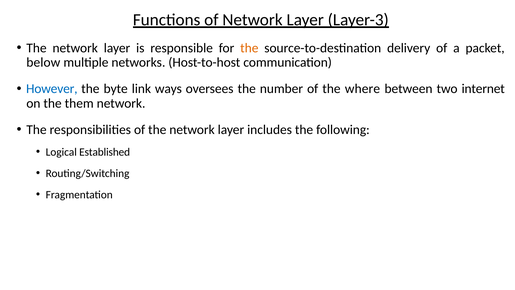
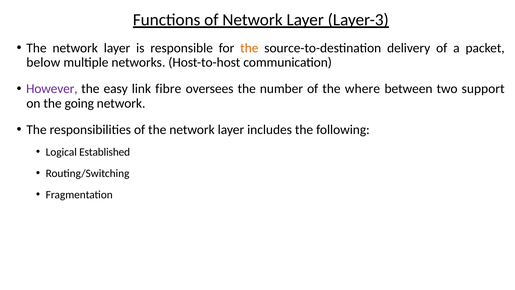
However colour: blue -> purple
byte: byte -> easy
ways: ways -> fibre
internet: internet -> support
them: them -> going
